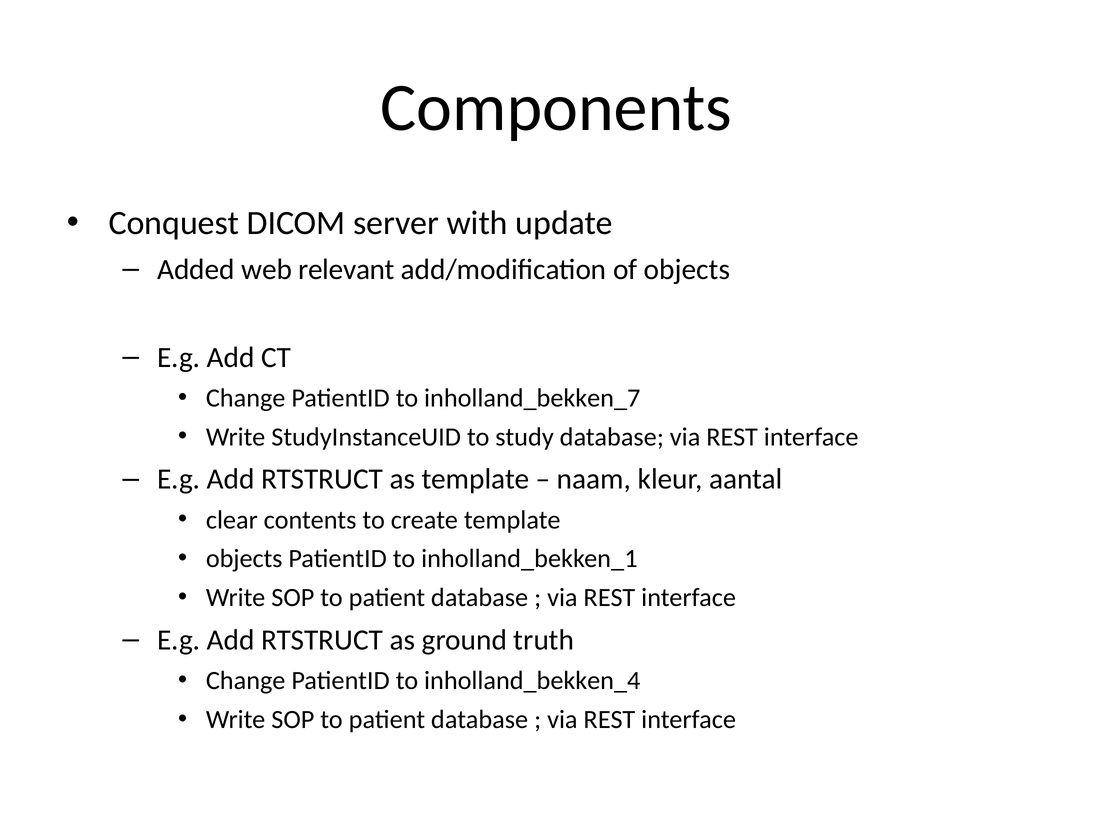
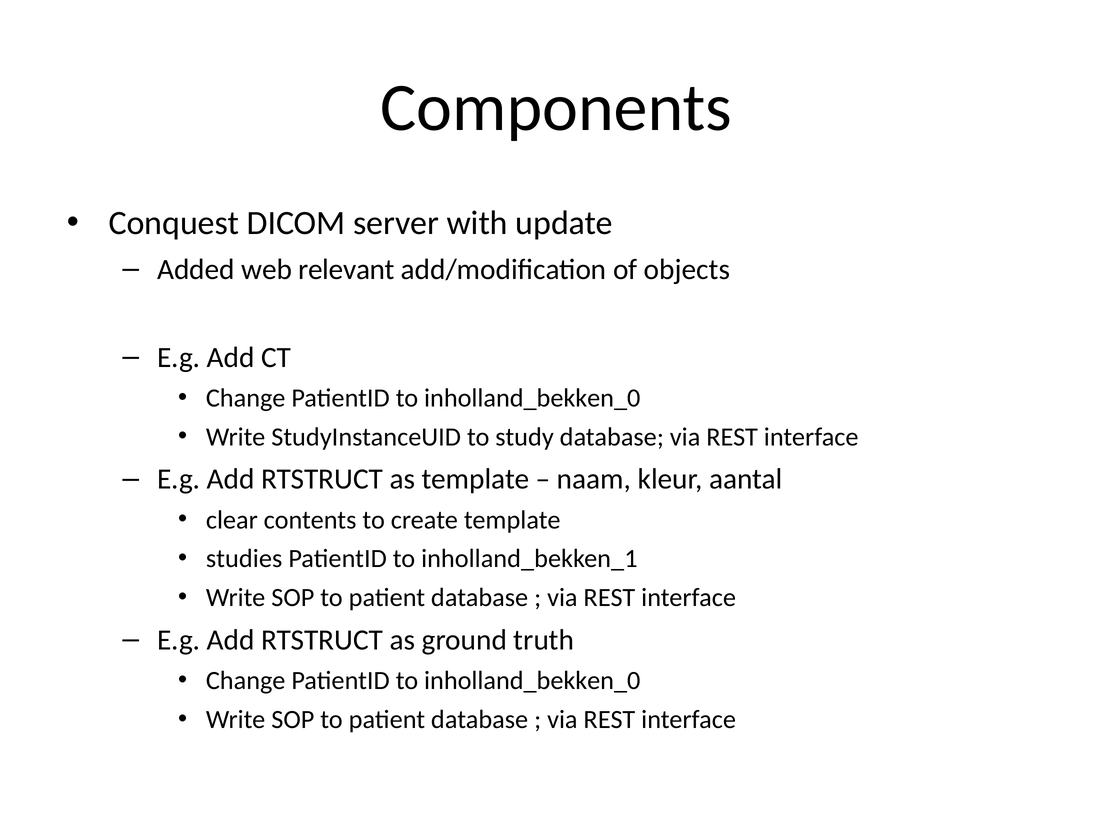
inholland_bekken_7 at (532, 398): inholland_bekken_7 -> inholland_bekken_0
objects at (244, 559): objects -> studies
inholland_bekken_4 at (532, 680): inholland_bekken_4 -> inholland_bekken_0
